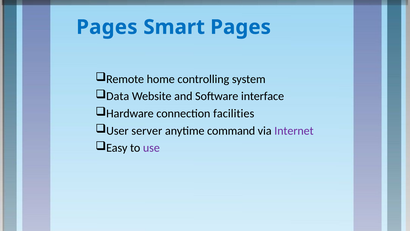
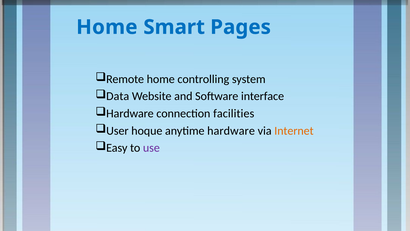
Pages at (107, 27): Pages -> Home
server: server -> hoque
anytime command: command -> hardware
Internet colour: purple -> orange
